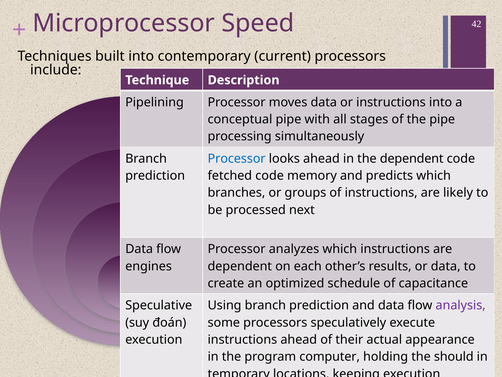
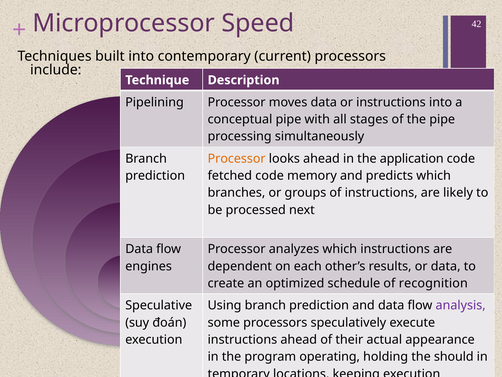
Processor at (237, 158) colour: blue -> orange
the dependent: dependent -> application
capacitance: capacitance -> recognition
computer: computer -> operating
